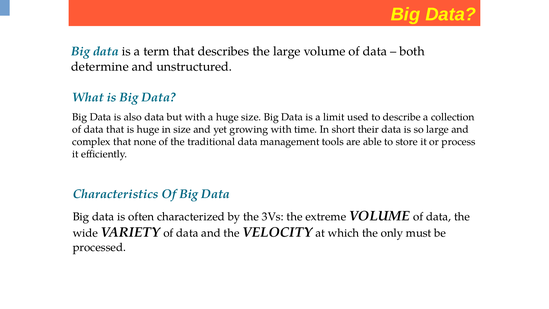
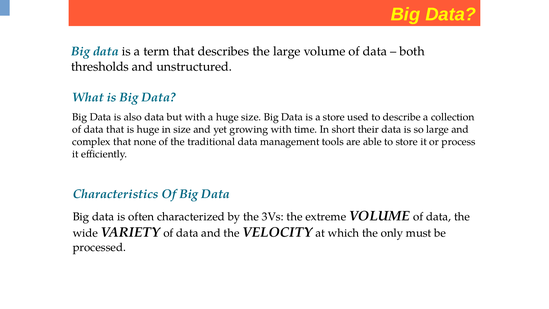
determine: determine -> thresholds
a limit: limit -> store
